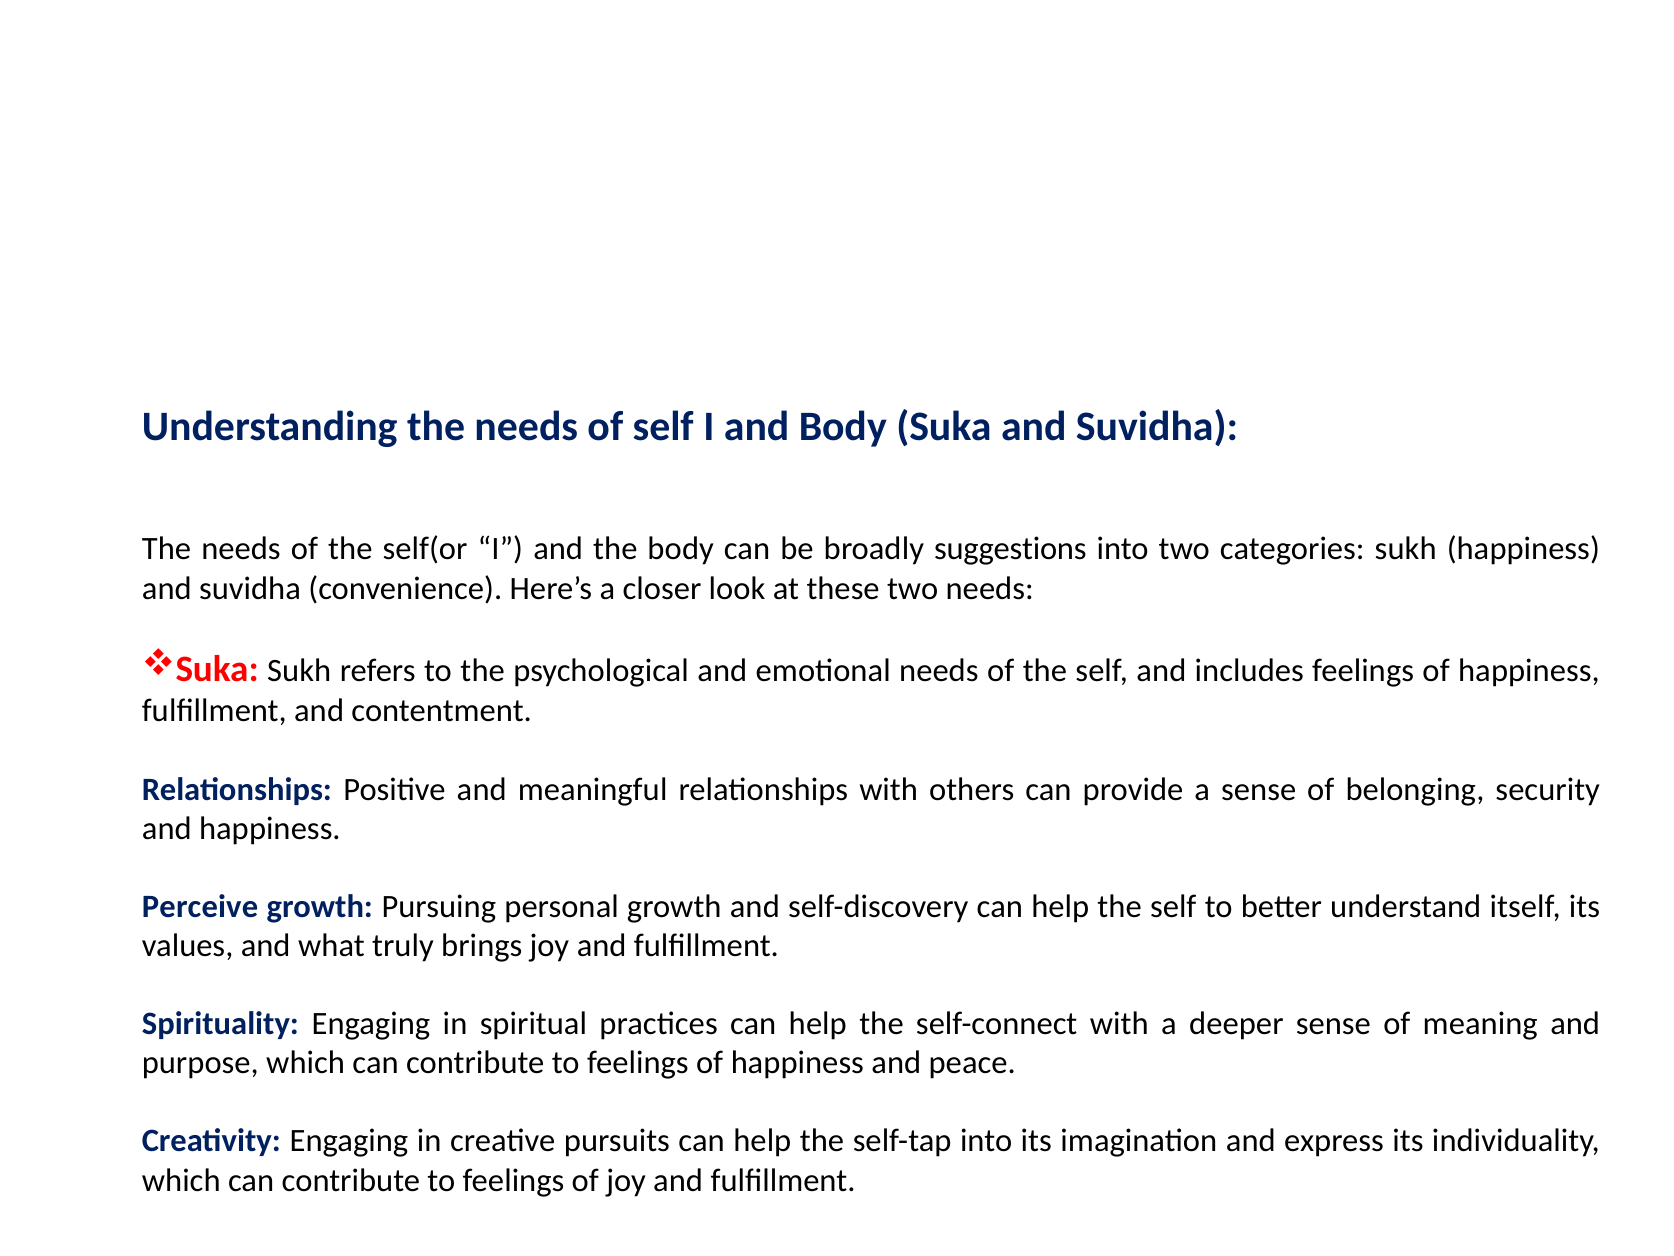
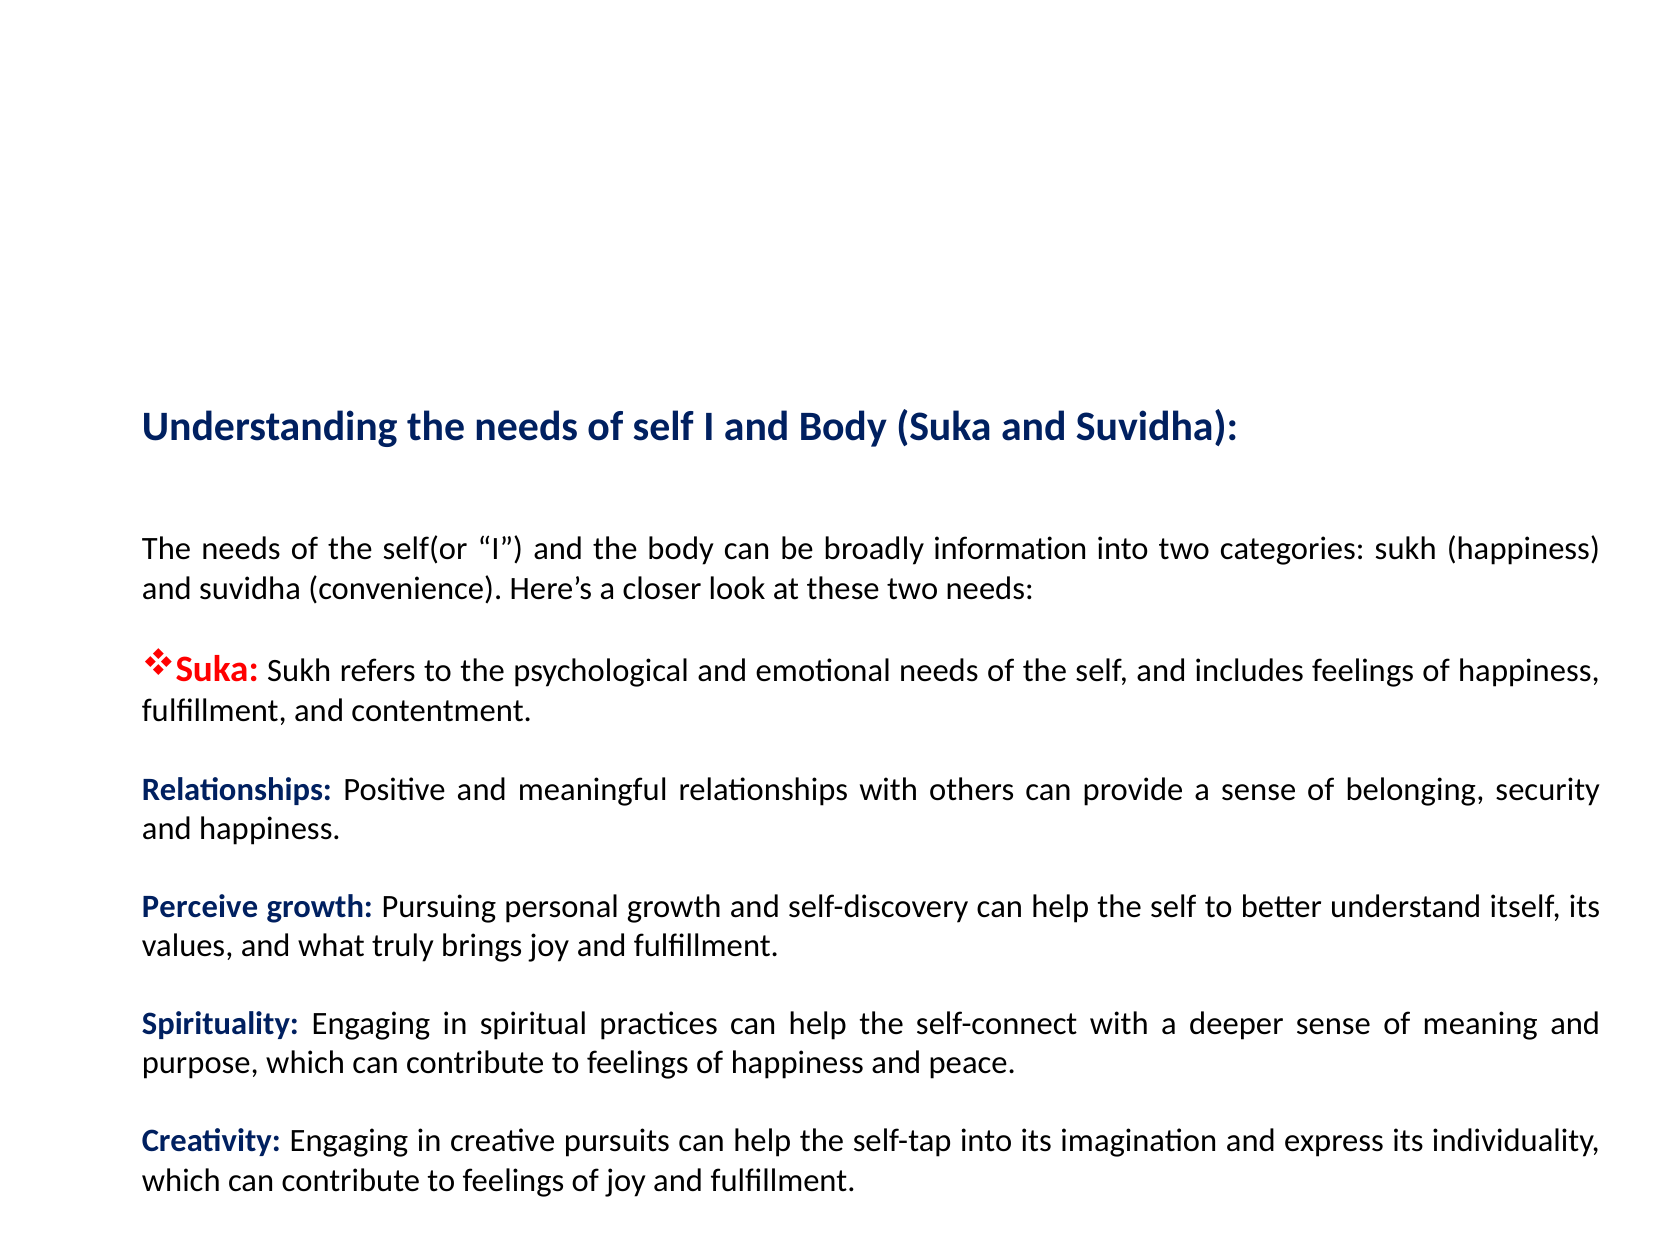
suggestions: suggestions -> information
